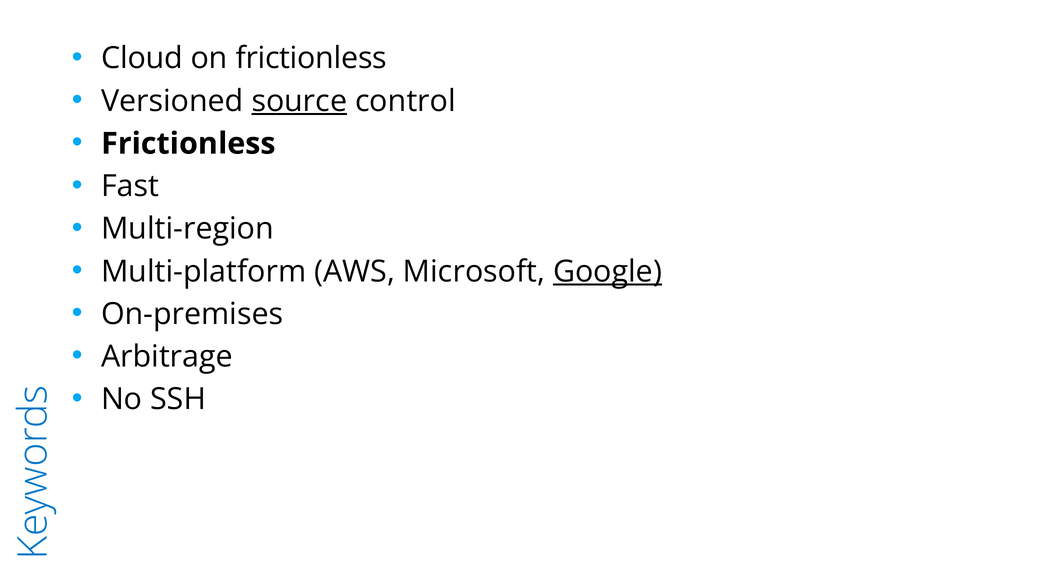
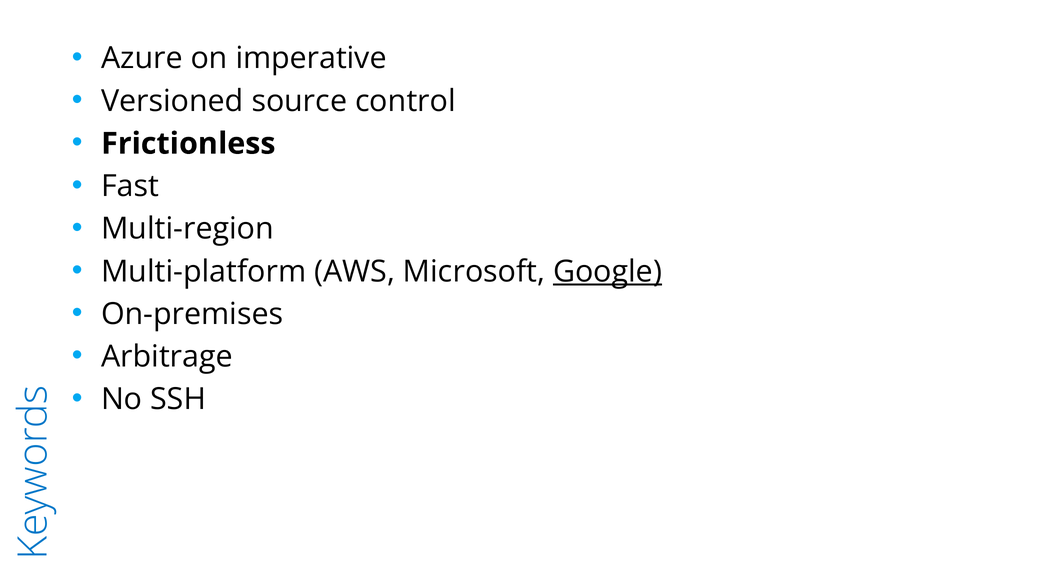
Cloud: Cloud -> Azure
on frictionless: frictionless -> imperative
source underline: present -> none
